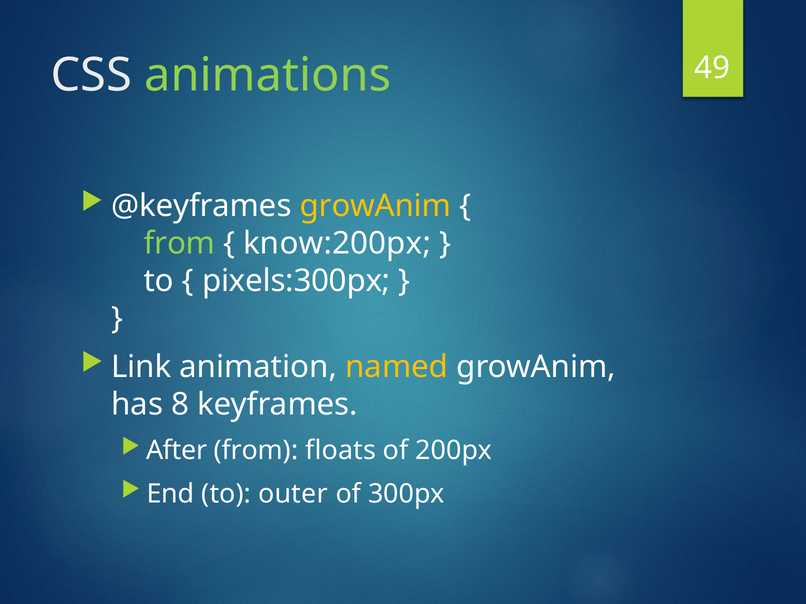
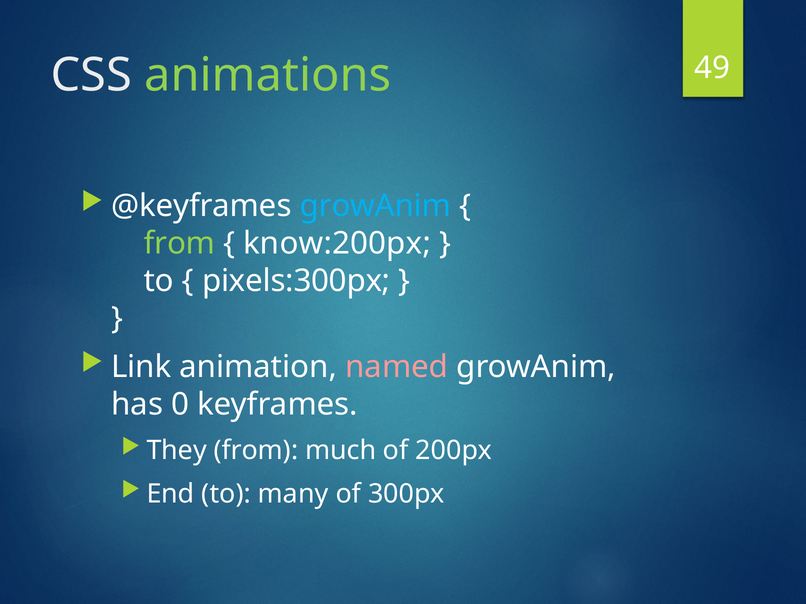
growAnim at (375, 206) colour: yellow -> light blue
named colour: yellow -> pink
8: 8 -> 0
After: After -> They
floats: floats -> much
outer: outer -> many
